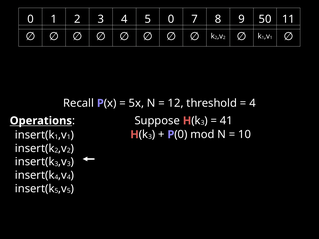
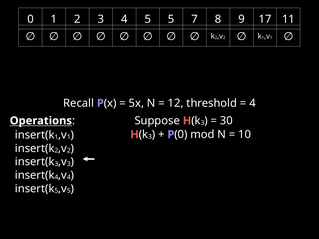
5 0: 0 -> 5
50: 50 -> 17
41: 41 -> 30
